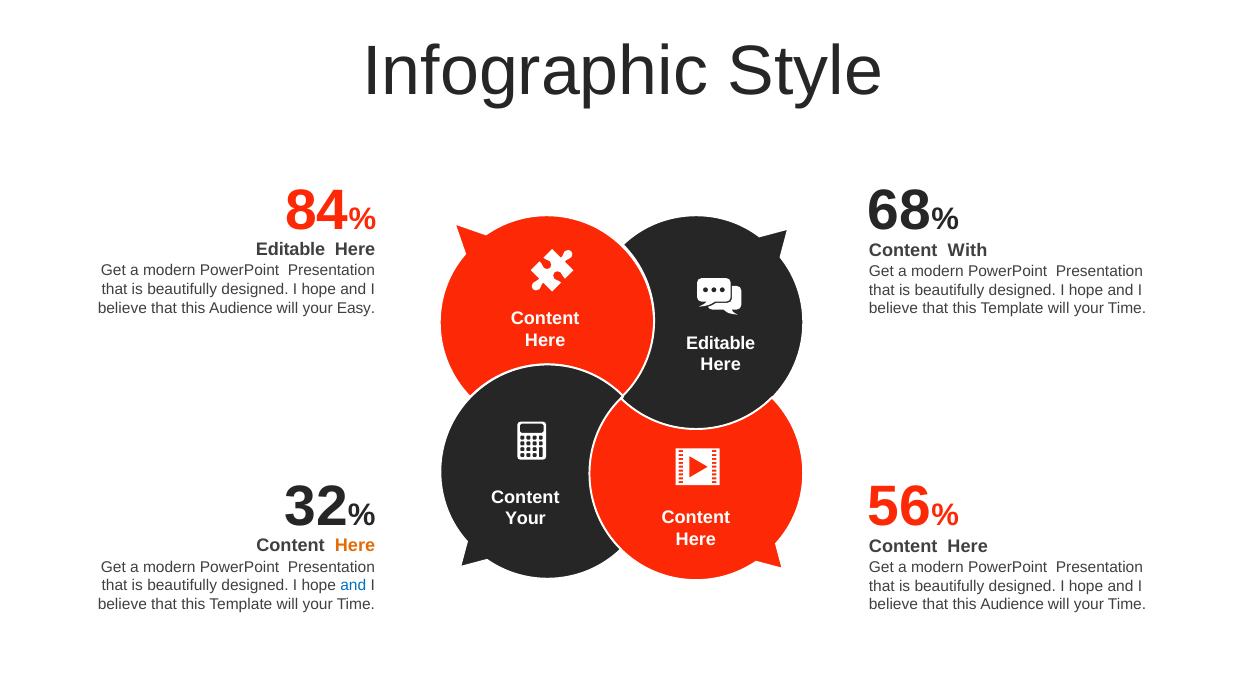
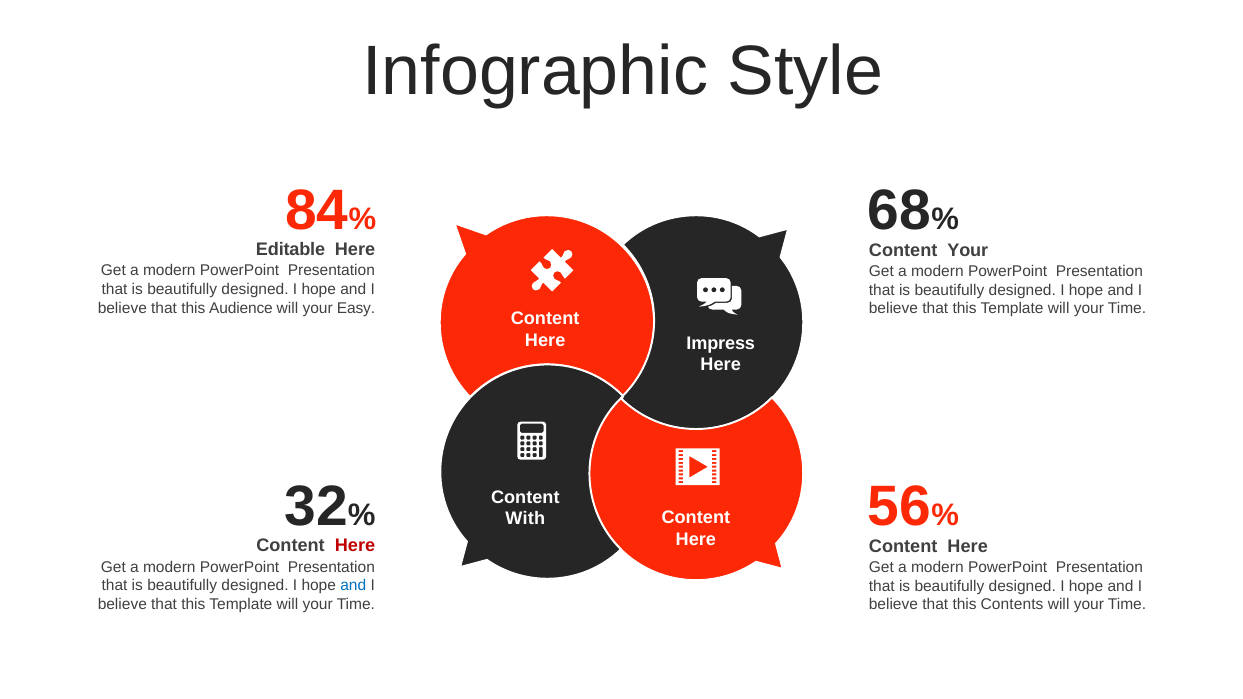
Content With: With -> Your
Here Editable: Editable -> Impress
Your at (525, 519): Your -> With
Here at (355, 546) colour: orange -> red
Audience at (1012, 605): Audience -> Contents
